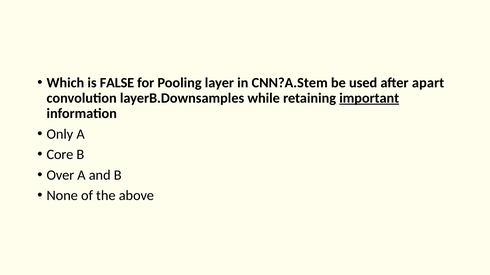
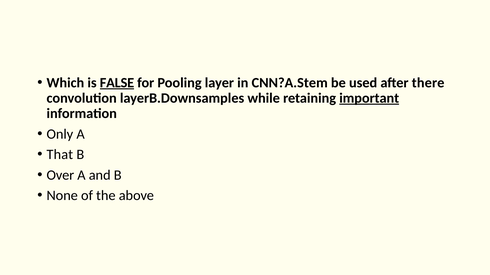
FALSE underline: none -> present
apart: apart -> there
Core: Core -> That
